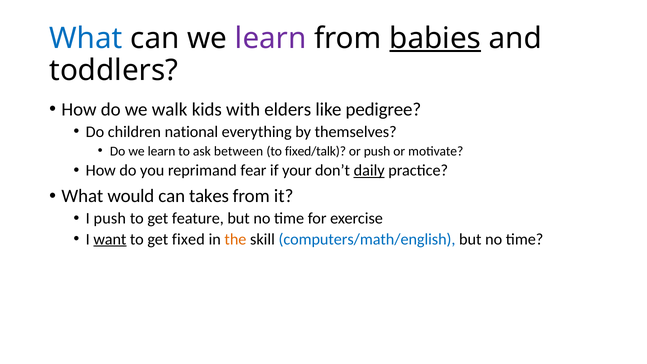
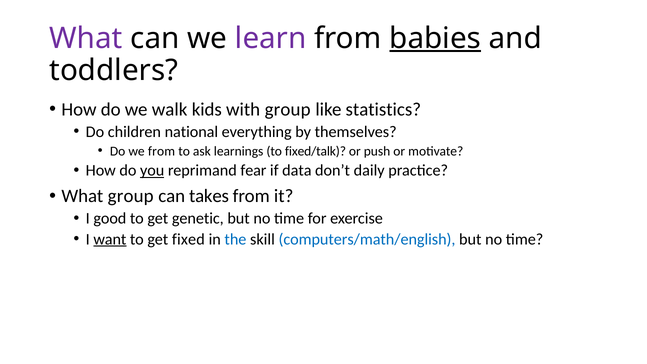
What at (86, 38) colour: blue -> purple
with elders: elders -> group
pedigree: pedigree -> statistics
Do we learn: learn -> from
between: between -> learnings
you underline: none -> present
your: your -> data
daily underline: present -> none
What would: would -> group
I push: push -> good
feature: feature -> genetic
the colour: orange -> blue
